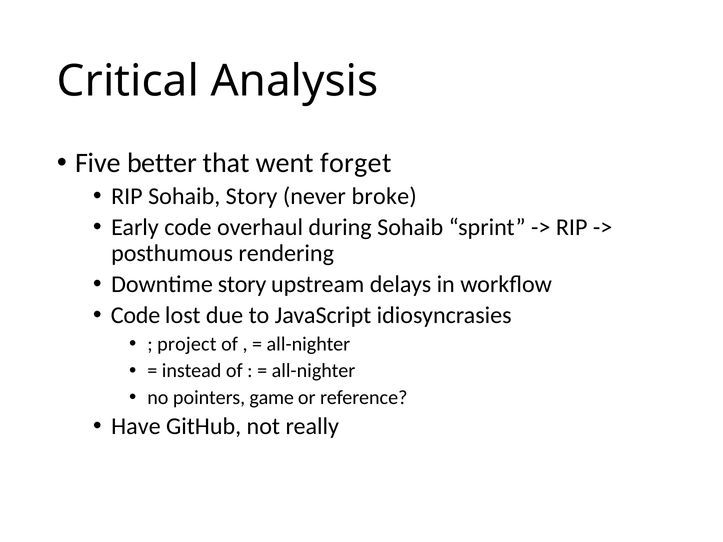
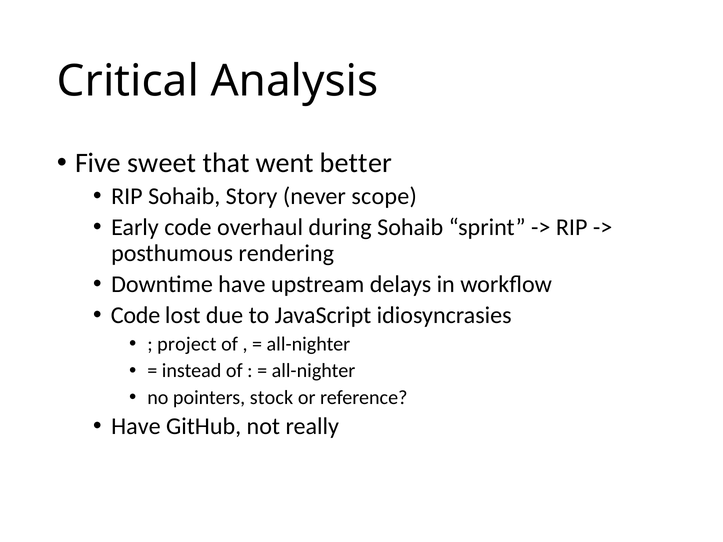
better: better -> sweet
forget: forget -> better
broke: broke -> scope
Downtime story: story -> have
game: game -> stock
